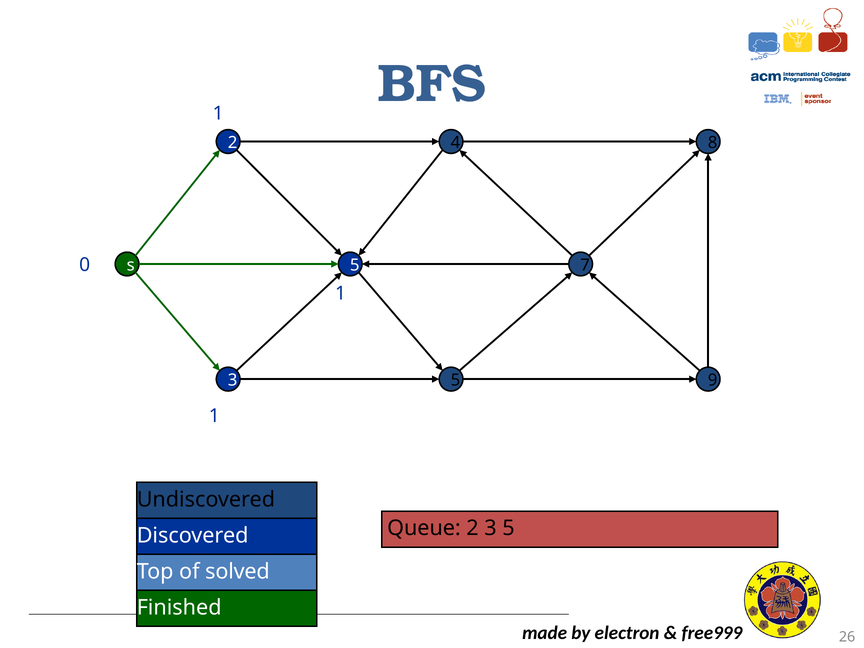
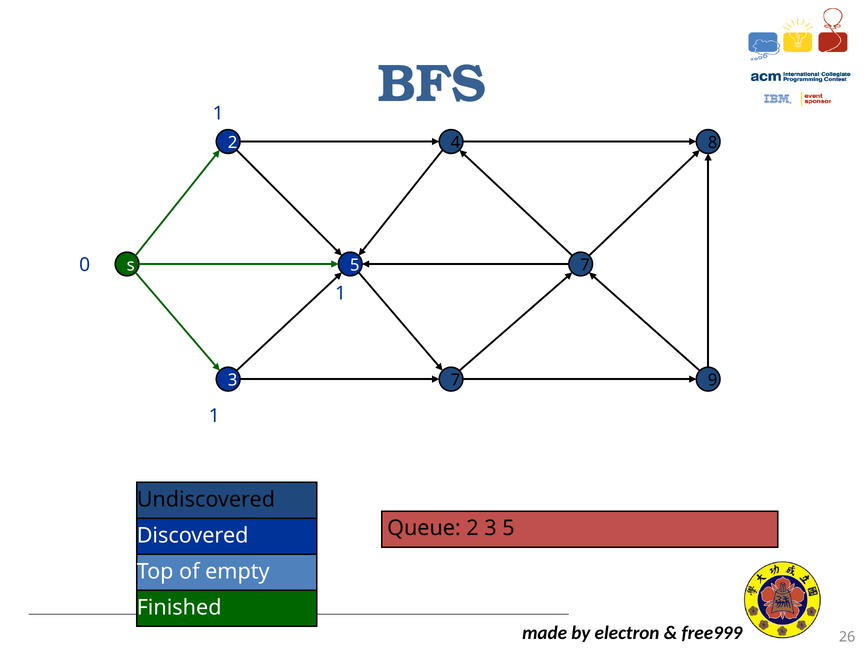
5 at (456, 380): 5 -> 7
solved: solved -> empty
